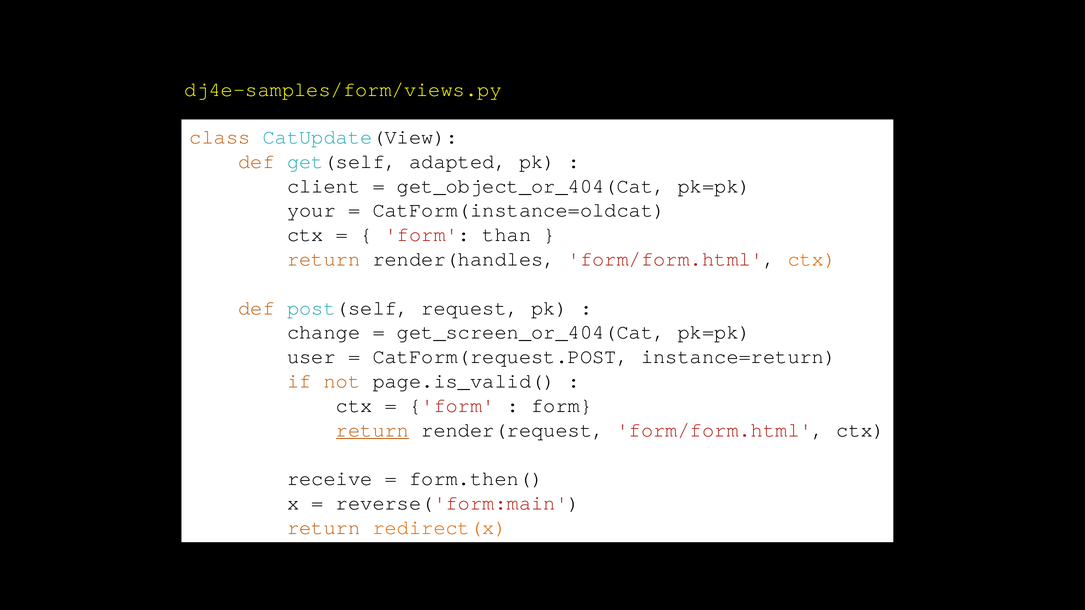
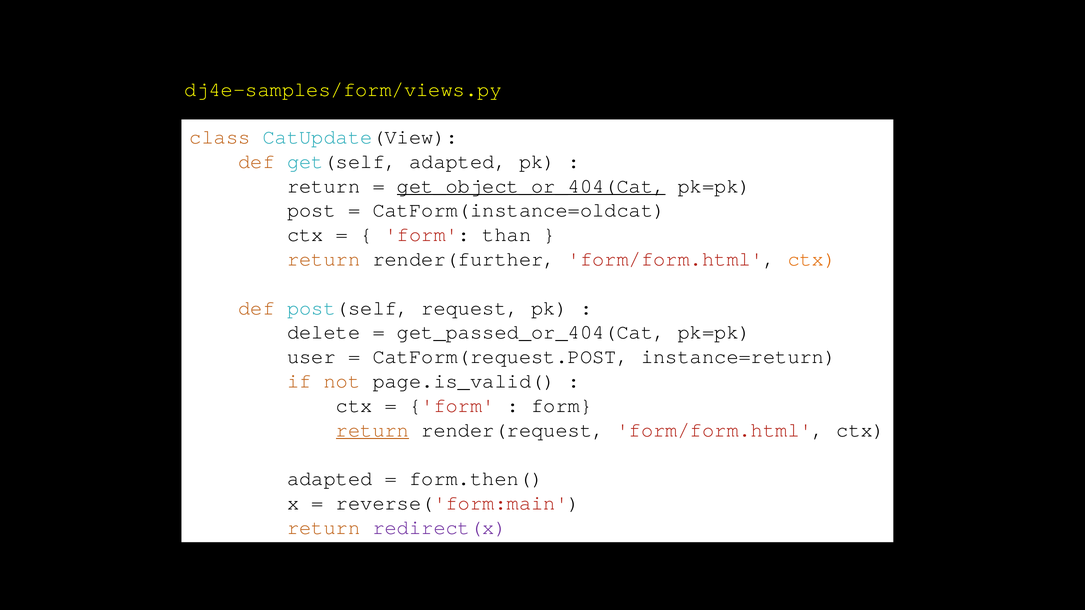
client at (324, 186): client -> return
get_object_or_404(Cat underline: none -> present
your: your -> post
render(handles: render(handles -> render(further
change: change -> delete
get_screen_or_404(Cat: get_screen_or_404(Cat -> get_passed_or_404(Cat
receive at (330, 479): receive -> adapted
redirect(x colour: orange -> purple
